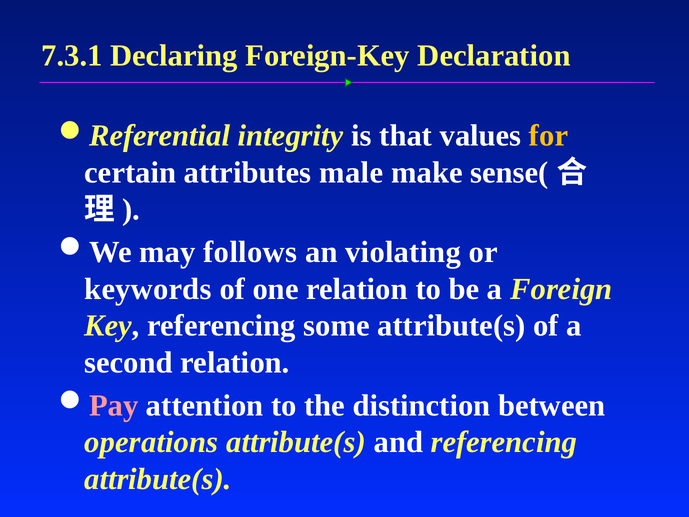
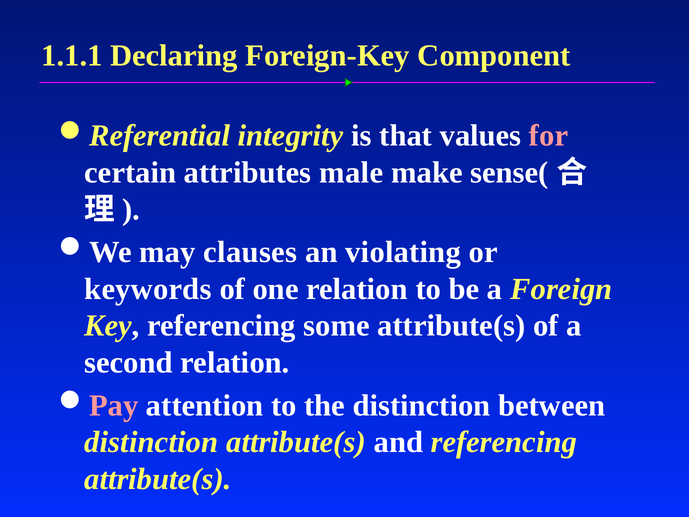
7.3.1: 7.3.1 -> 1.1.1
Declaration: Declaration -> Component
for colour: yellow -> pink
follows: follows -> clauses
operations at (151, 442): operations -> distinction
